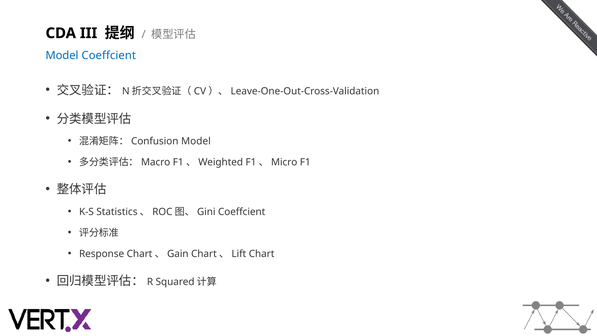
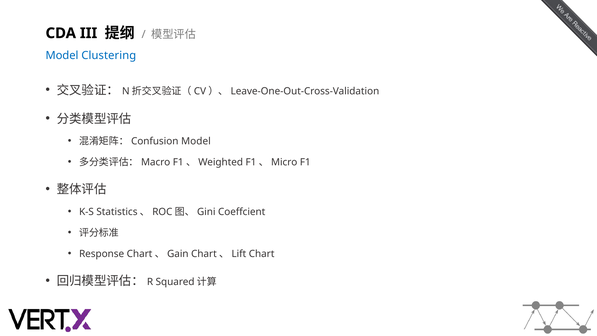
Model Coeffcient: Coeffcient -> Clustering
